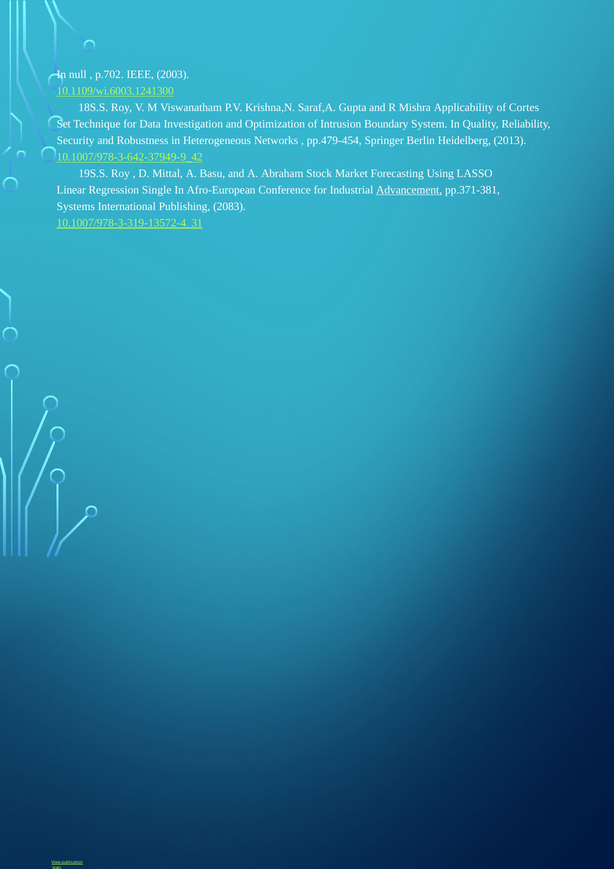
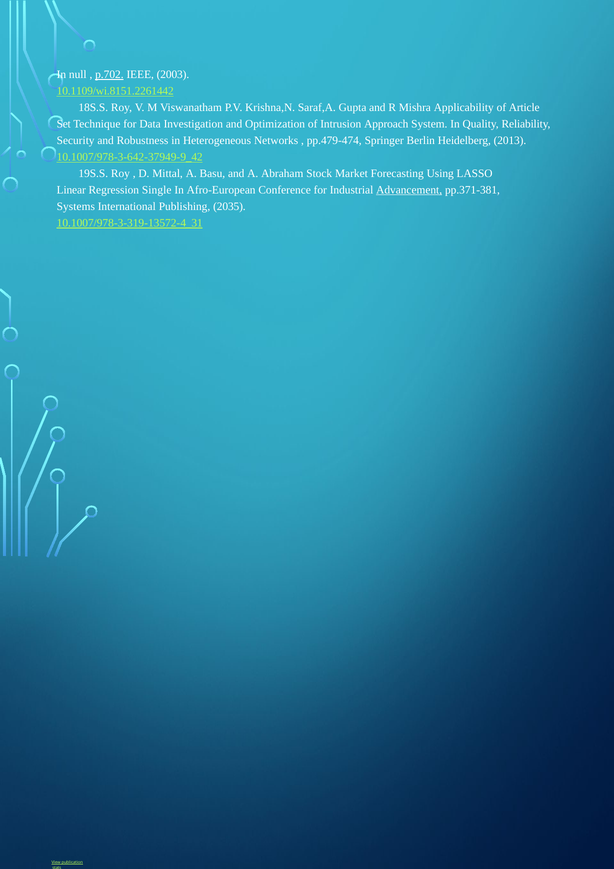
p.702 underline: none -> present
10.1109/wi.6003.1241300: 10.1109/wi.6003.1241300 -> 10.1109/wi.8151.2261442
Cortes: Cortes -> Article
Boundary: Boundary -> Approach
pp.479-454: pp.479-454 -> pp.479-474
2083: 2083 -> 2035
